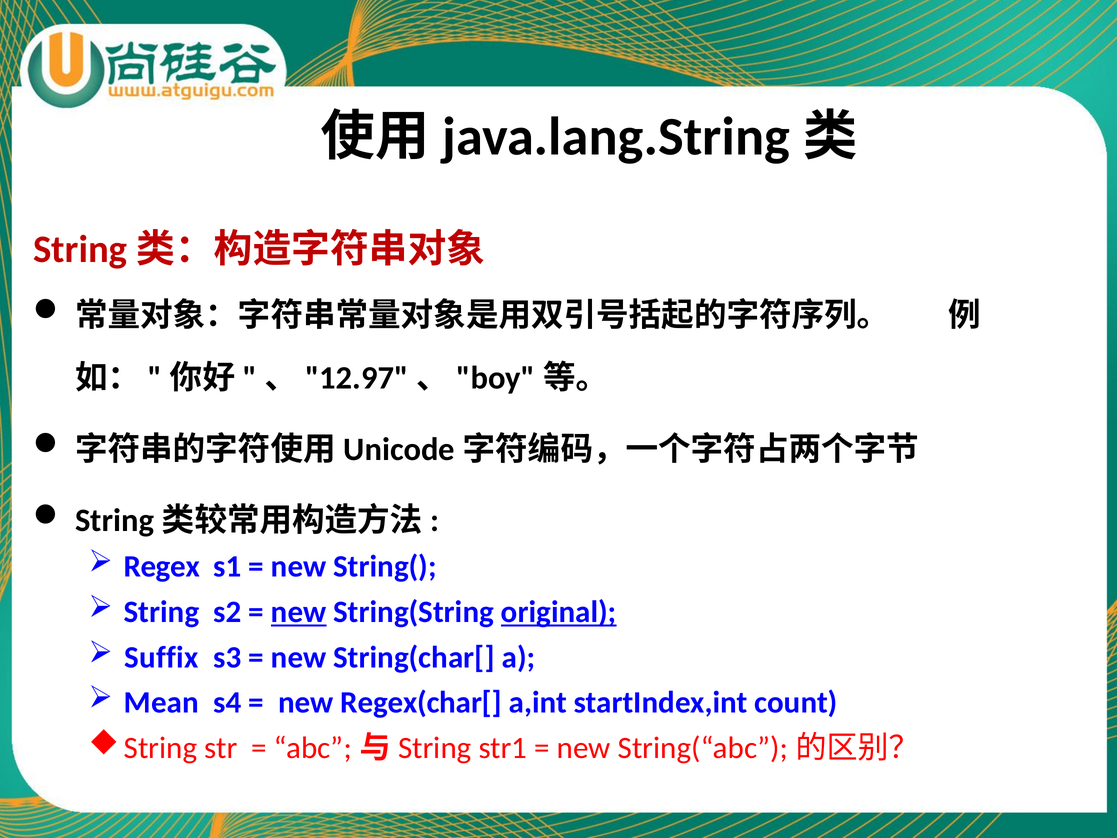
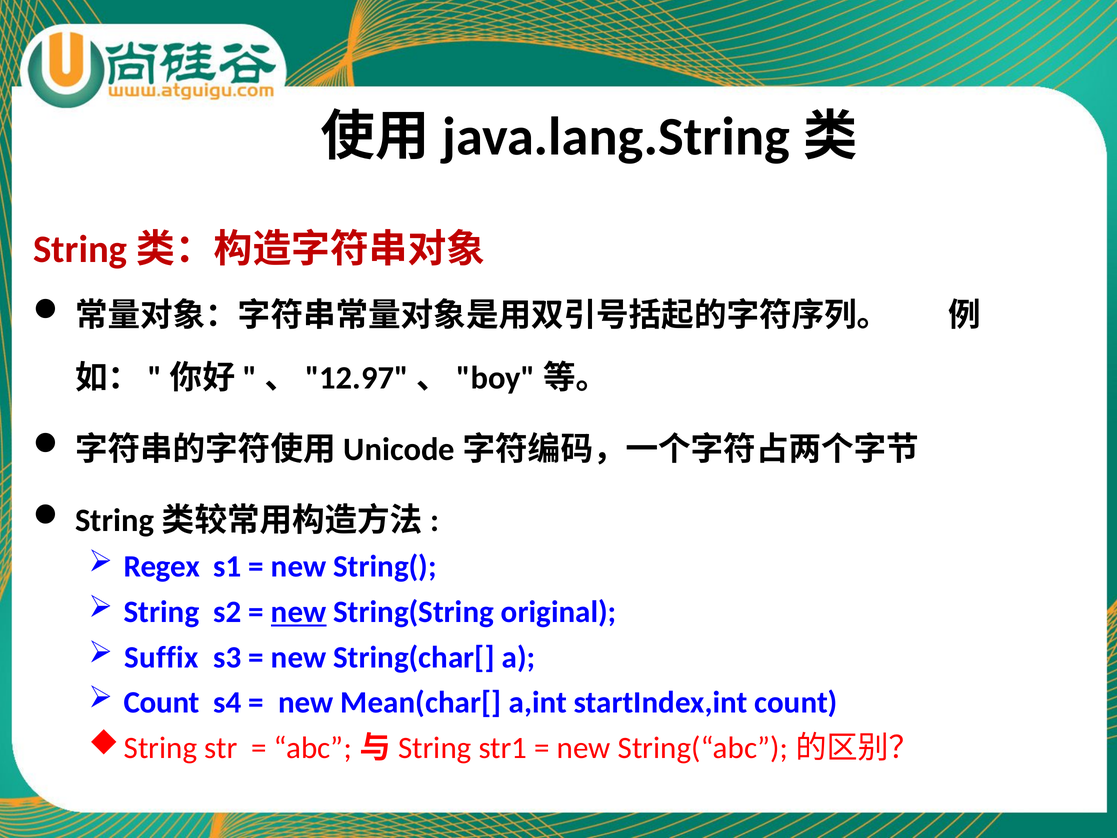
original underline: present -> none
Mean at (161, 702): Mean -> Count
Regex(char[: Regex(char[ -> Mean(char[
